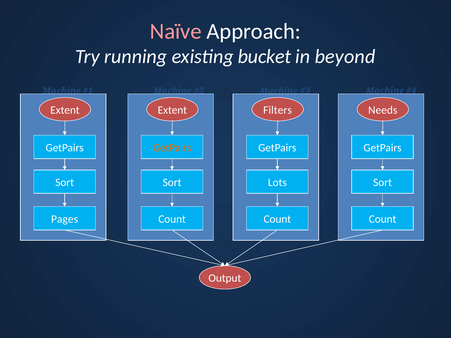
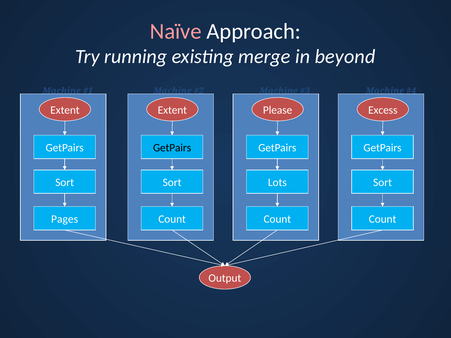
bucket: bucket -> merge
Filters: Filters -> Please
Needs: Needs -> Excess
GetPairs at (172, 148) colour: orange -> black
